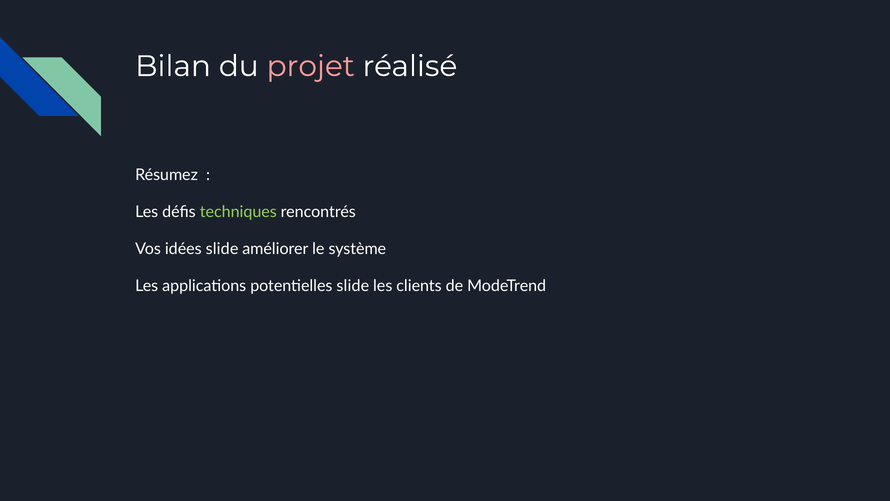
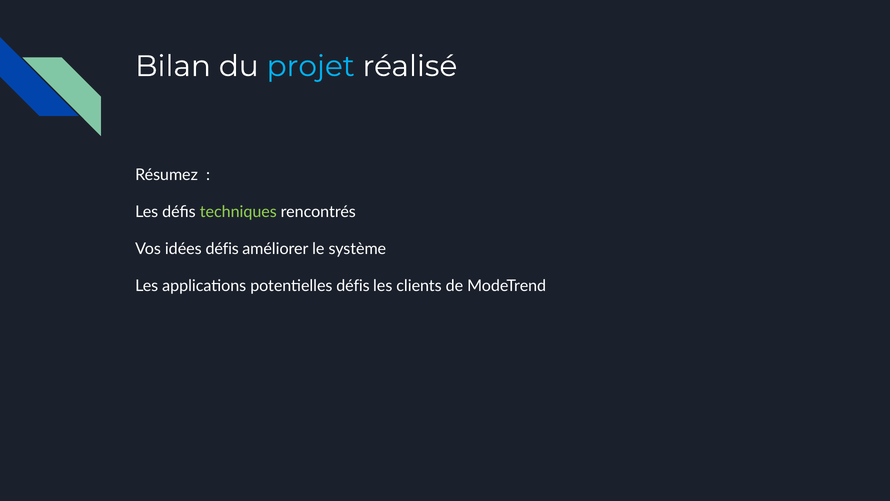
projet colour: pink -> light blue
idées slide: slide -> défis
potentielles slide: slide -> défis
